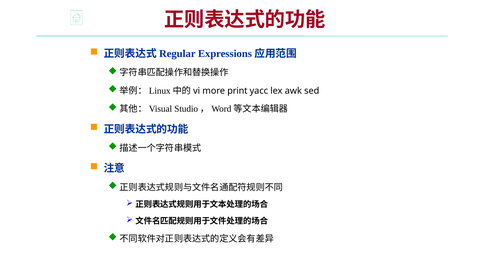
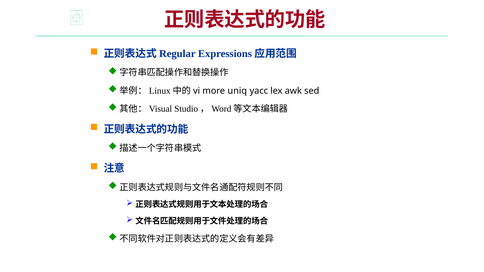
print: print -> uniq
